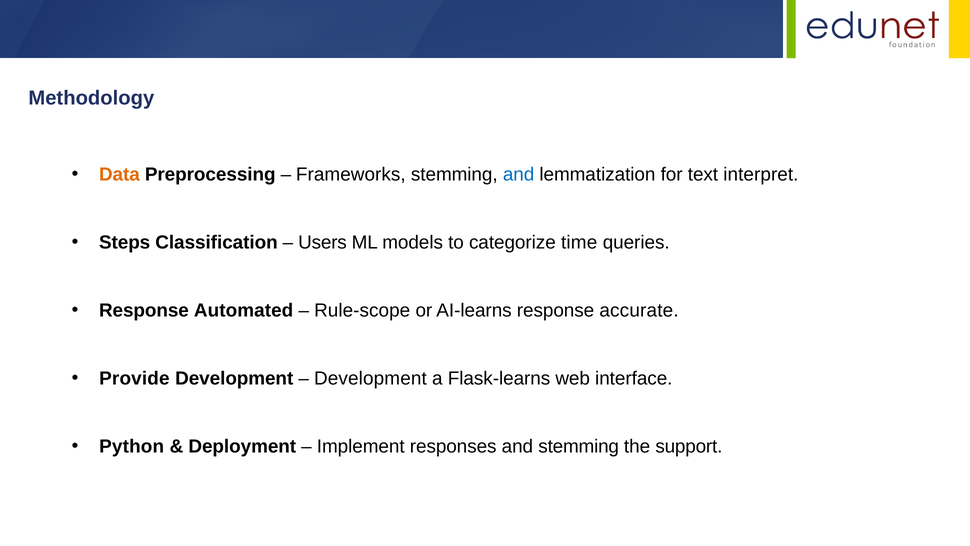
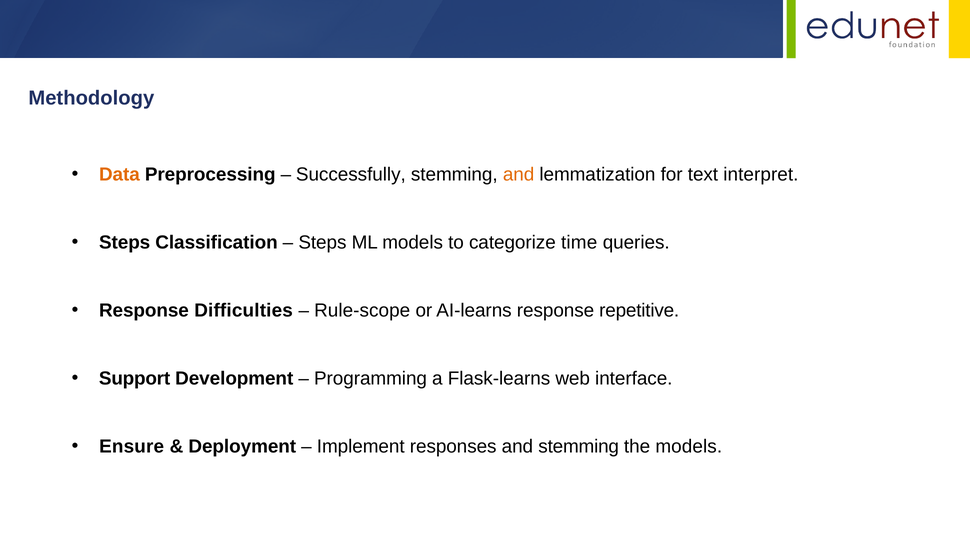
Frameworks: Frameworks -> Successfully
and at (519, 175) colour: blue -> orange
Users at (323, 242): Users -> Steps
Automated: Automated -> Difficulties
accurate: accurate -> repetitive
Provide: Provide -> Support
Development at (370, 378): Development -> Programming
Python: Python -> Ensure
the support: support -> models
